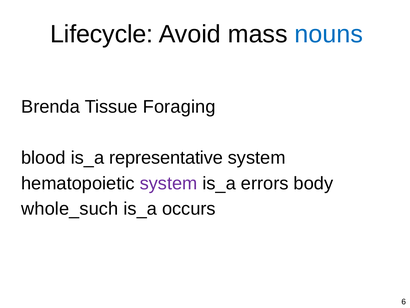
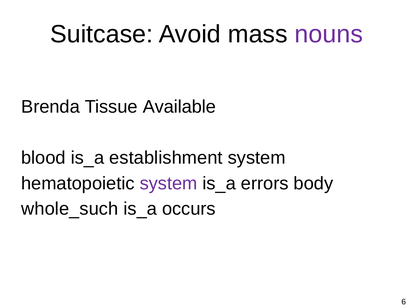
Lifecycle: Lifecycle -> Suitcase
nouns colour: blue -> purple
Foraging: Foraging -> Available
representative: representative -> establishment
